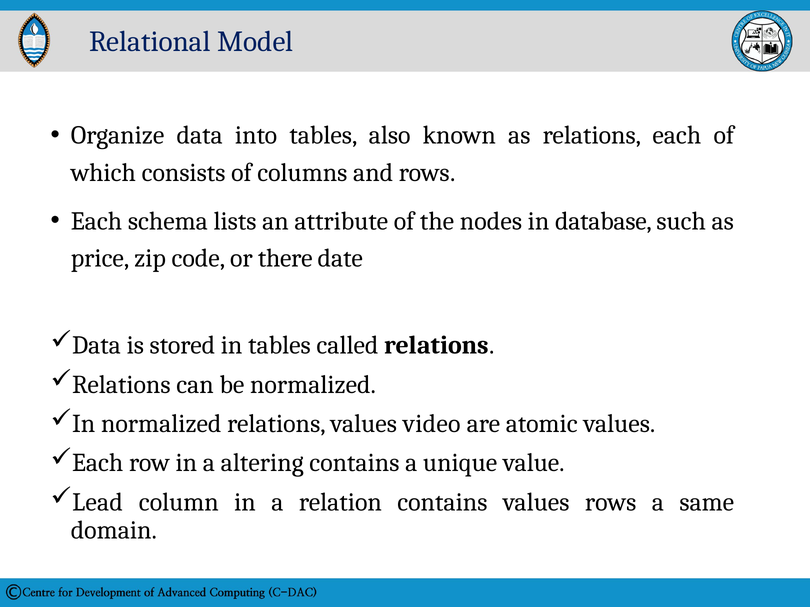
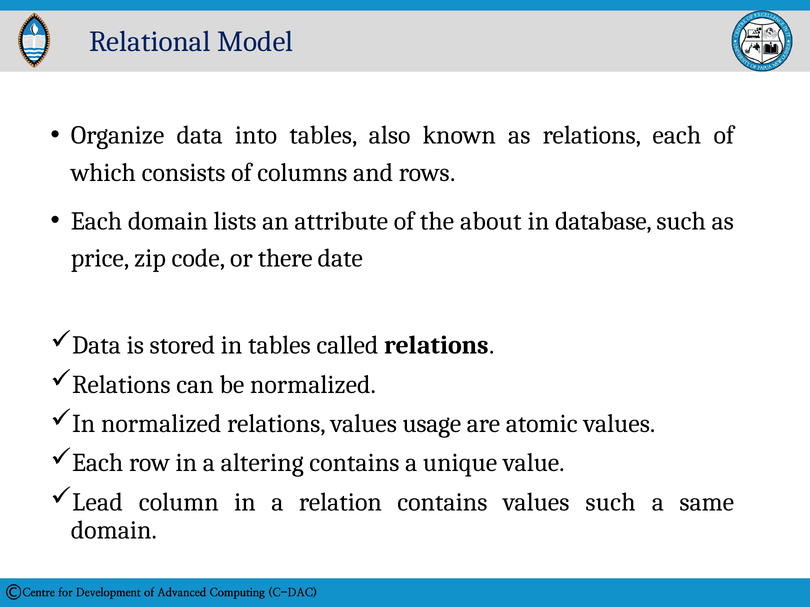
Each schema: schema -> domain
nodes: nodes -> about
video: video -> usage
values rows: rows -> such
